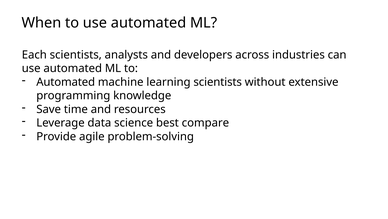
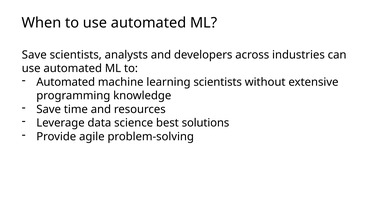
Each at (34, 55): Each -> Save
compare: compare -> solutions
